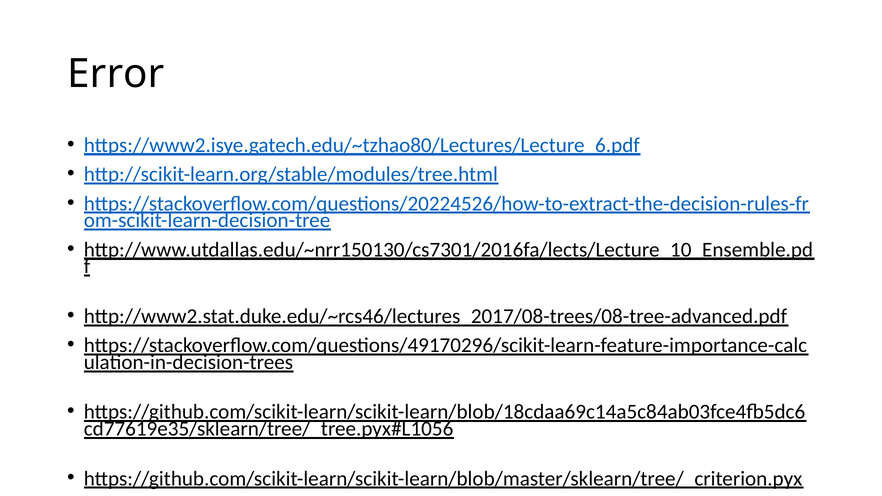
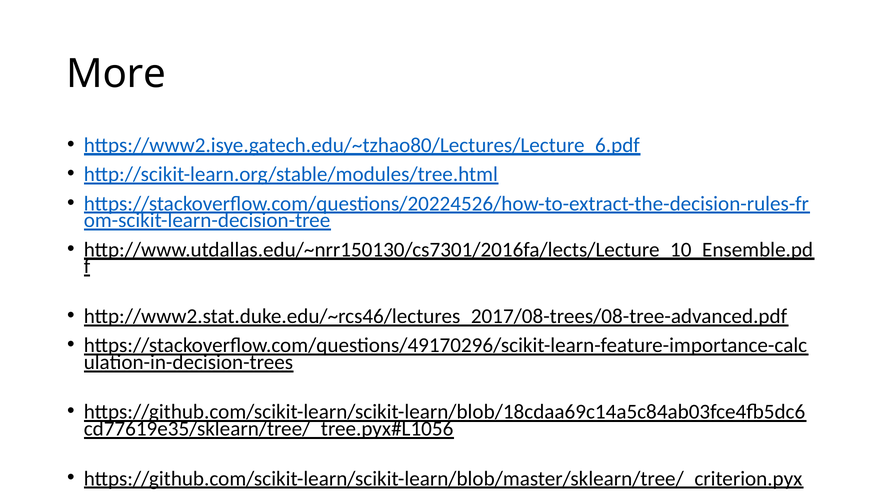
Error: Error -> More
